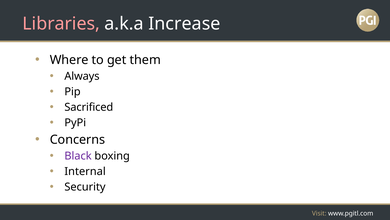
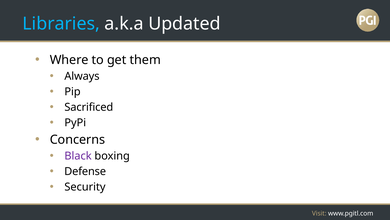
Libraries colour: pink -> light blue
Increase: Increase -> Updated
Internal: Internal -> Defense
